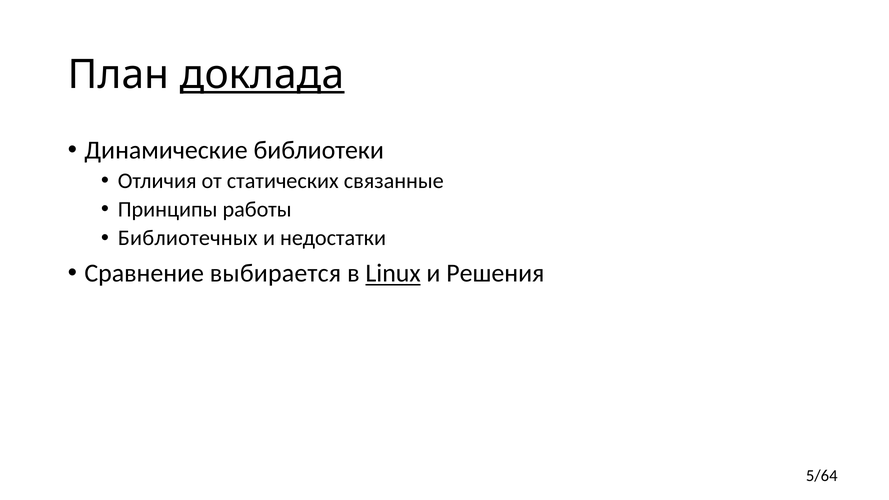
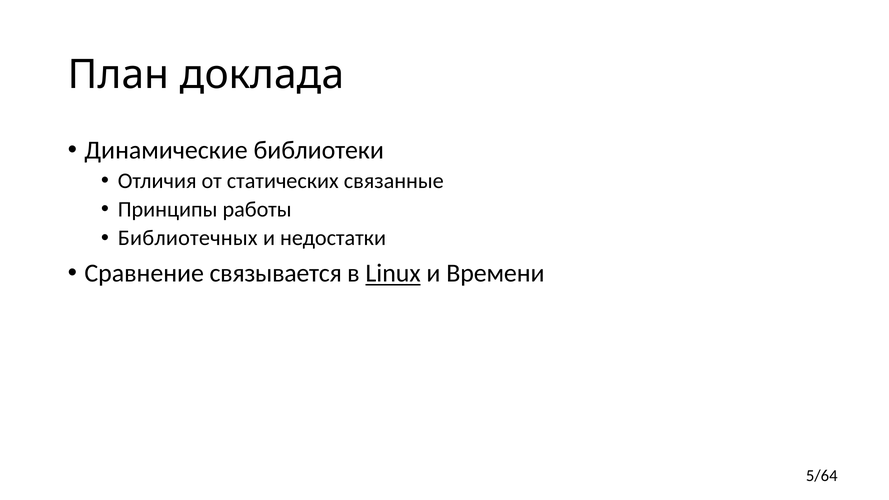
доклада underline: present -> none
выбирается: выбирается -> связывается
Решения: Решения -> Времени
